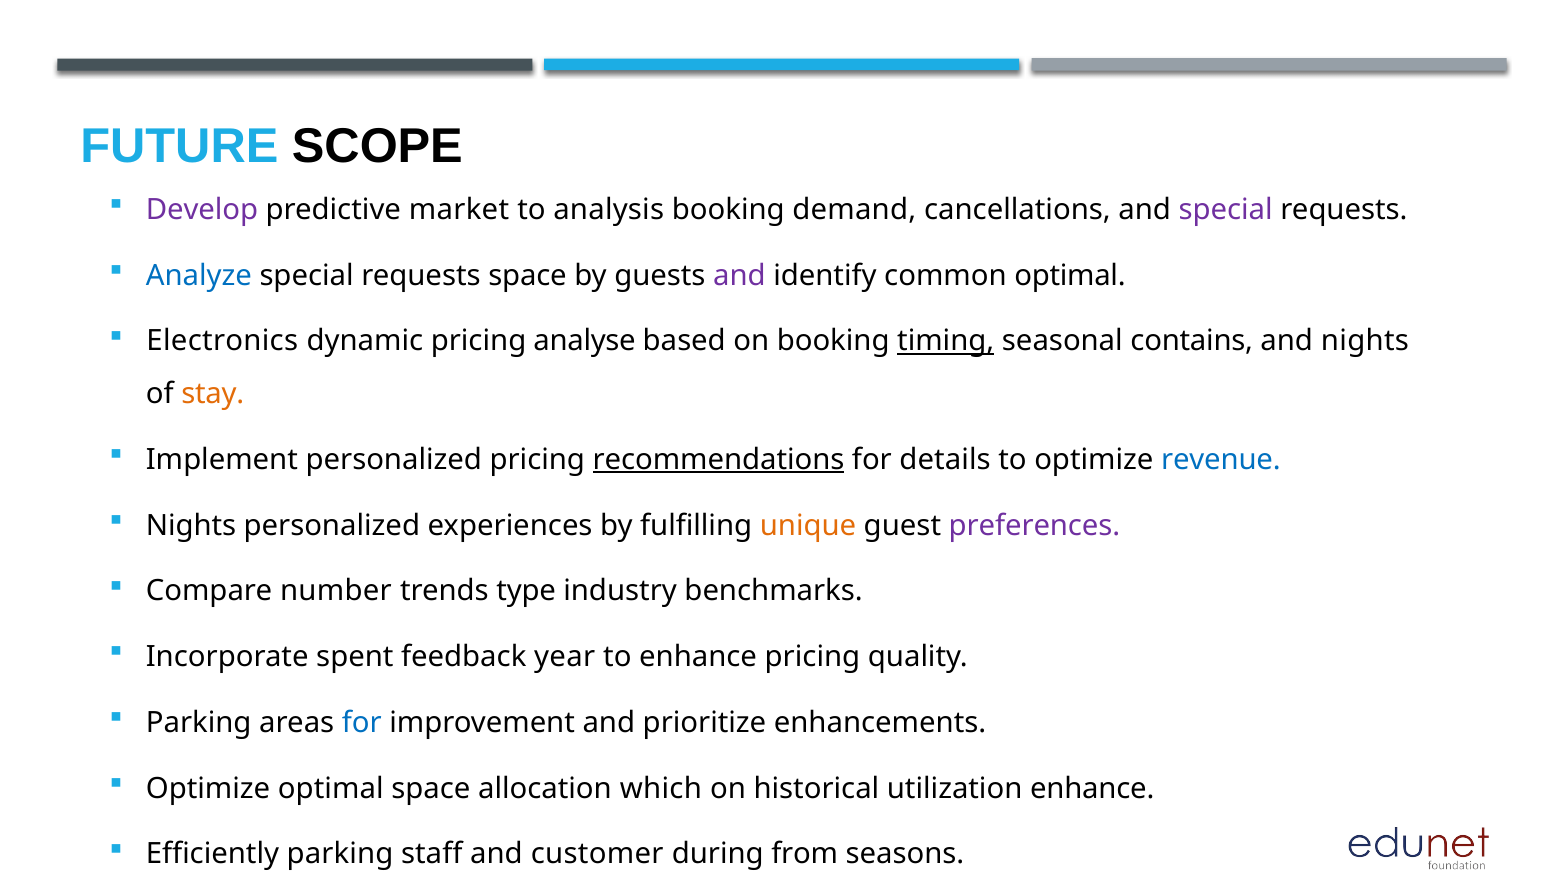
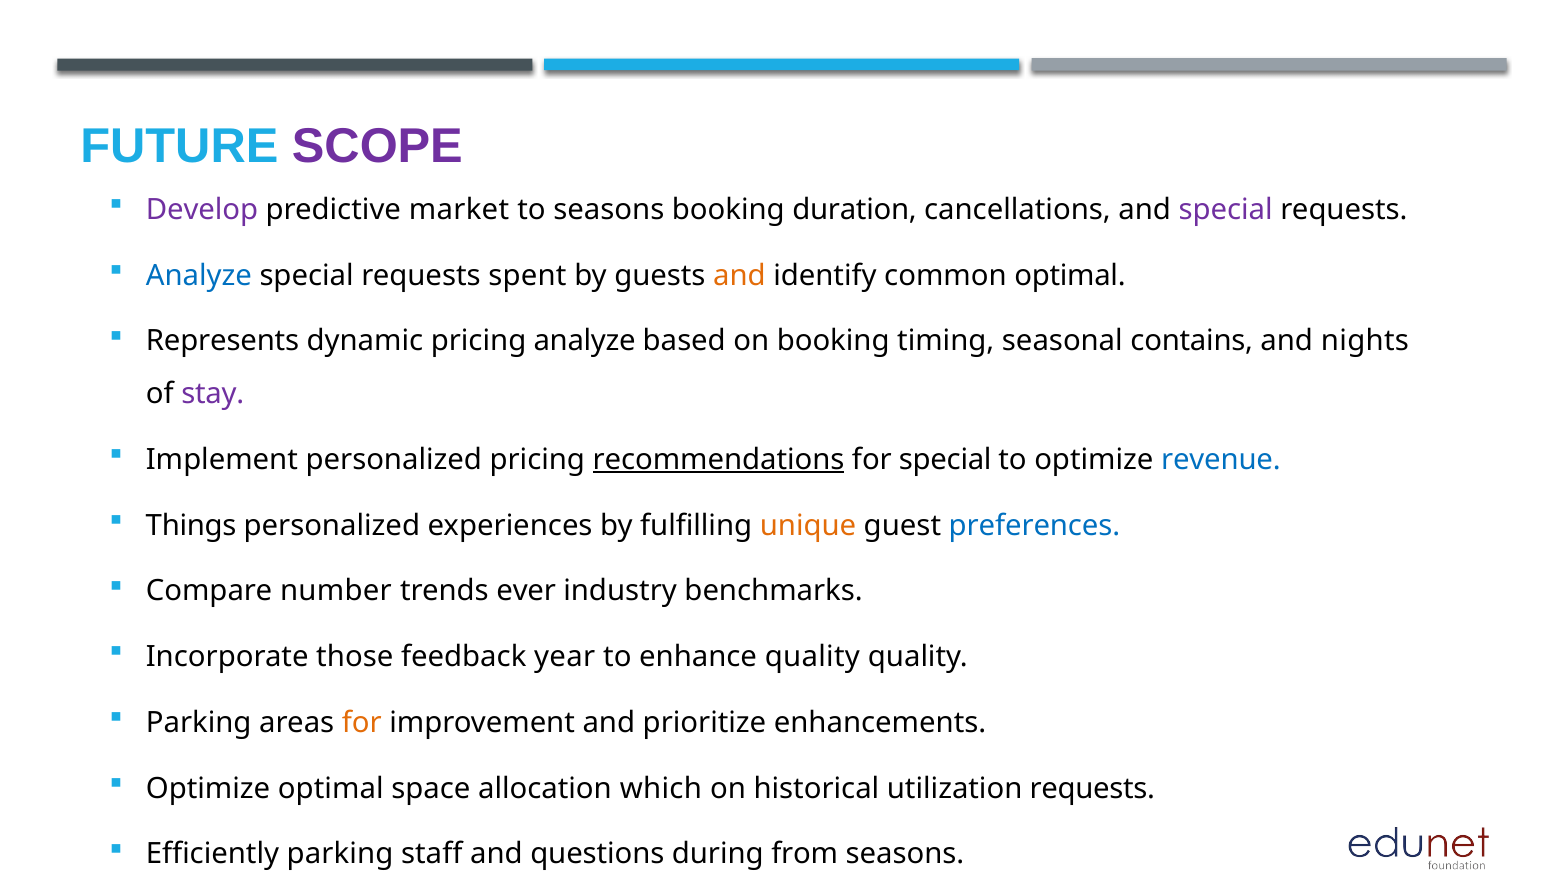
SCOPE colour: black -> purple
to analysis: analysis -> seasons
demand: demand -> duration
requests space: space -> spent
and at (739, 276) colour: purple -> orange
Electronics: Electronics -> Represents
pricing analyse: analyse -> analyze
timing underline: present -> none
stay colour: orange -> purple
for details: details -> special
Nights at (191, 526): Nights -> Things
preferences colour: purple -> blue
type: type -> ever
spent: spent -> those
enhance pricing: pricing -> quality
for at (362, 723) colour: blue -> orange
utilization enhance: enhance -> requests
customer: customer -> questions
